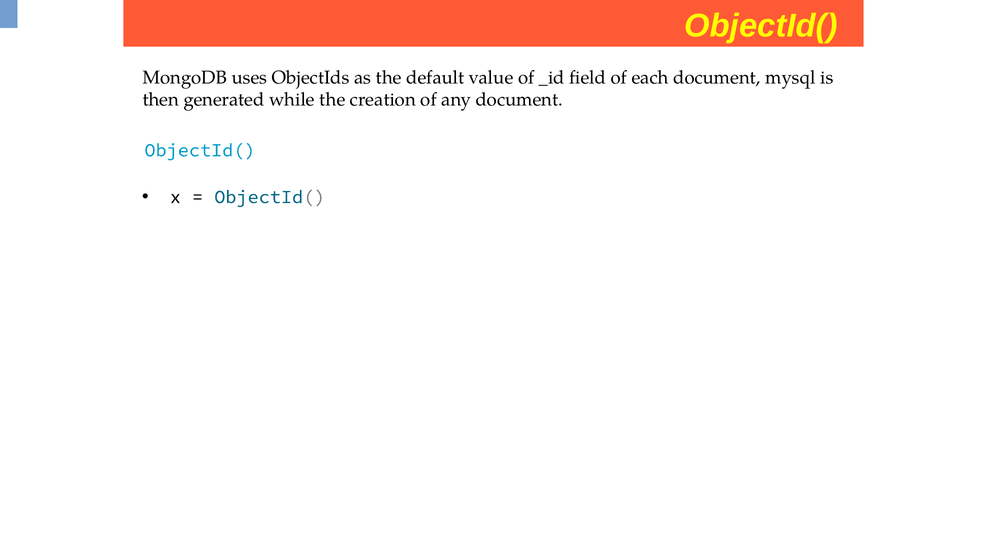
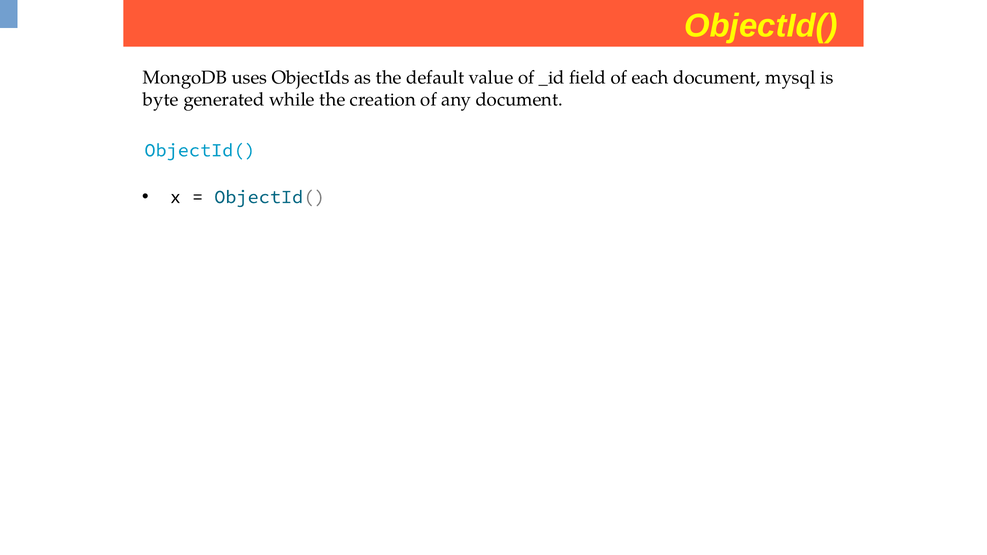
then: then -> byte
